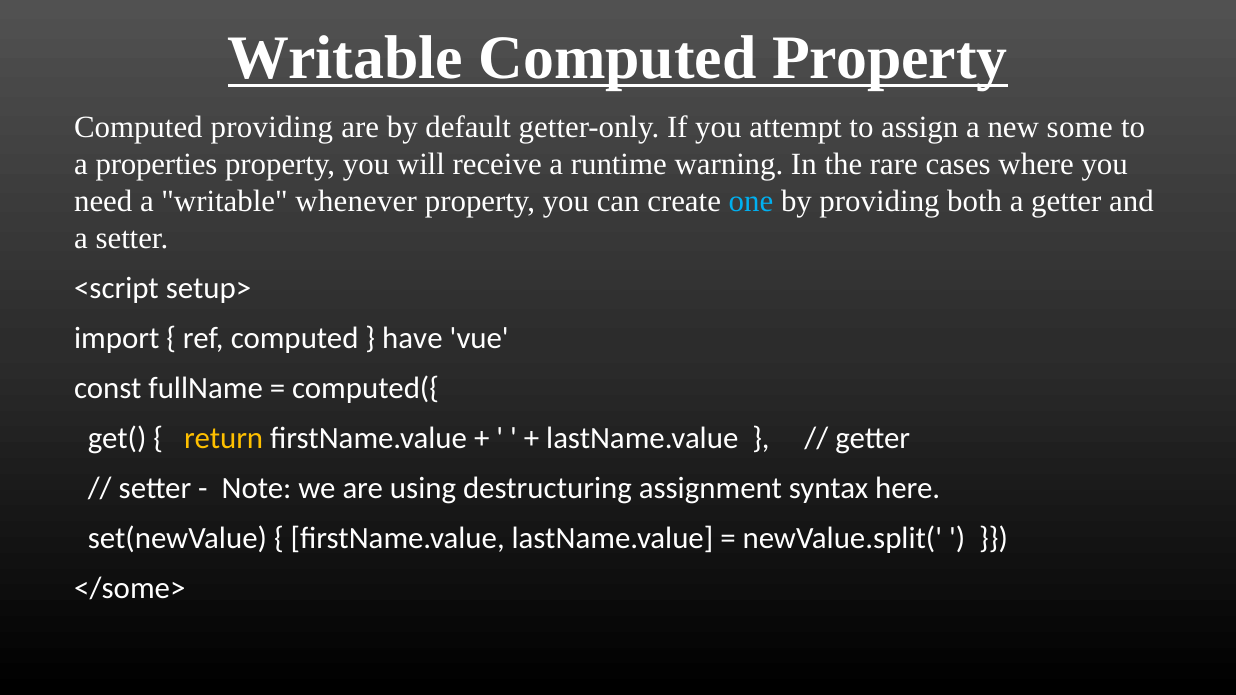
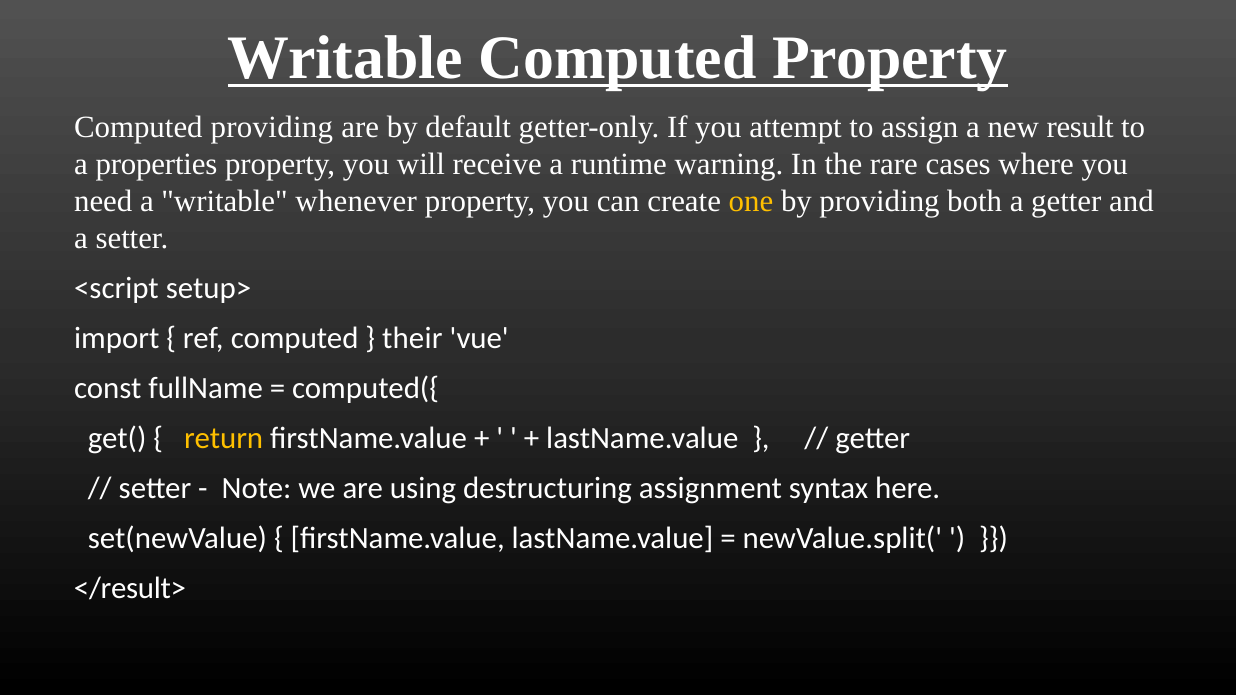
some: some -> result
one colour: light blue -> yellow
have: have -> their
</some>: </some> -> </result>
